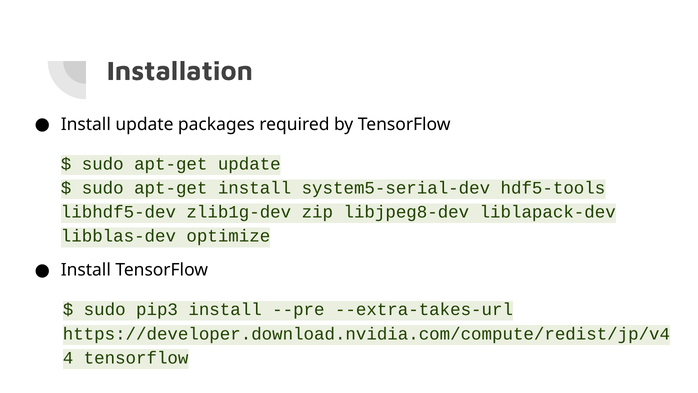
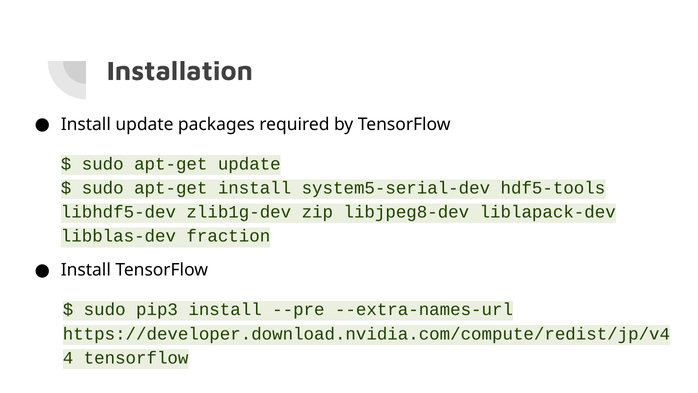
optimize: optimize -> fraction
--extra-takes-url: --extra-takes-url -> --extra-names-url
